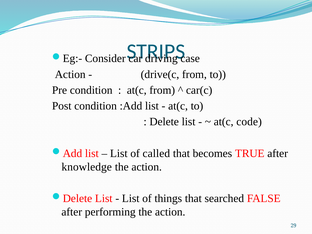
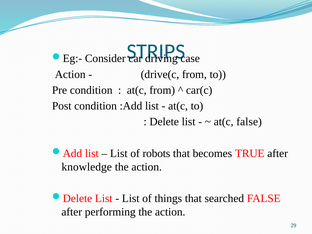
at(c code: code -> false
called: called -> robots
